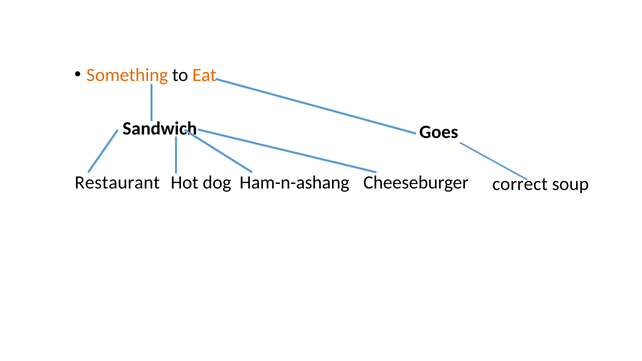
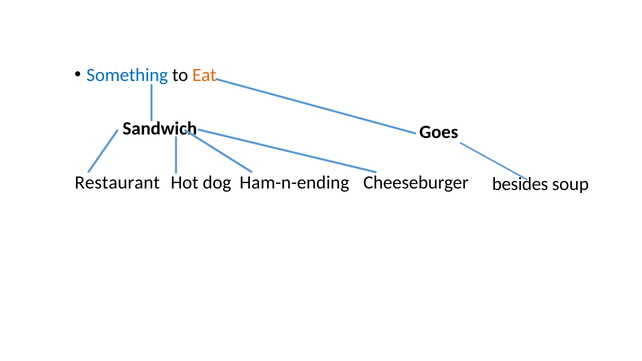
Something colour: orange -> blue
Ham-n-ashang: Ham-n-ashang -> Ham-n-ending
correct: correct -> besides
